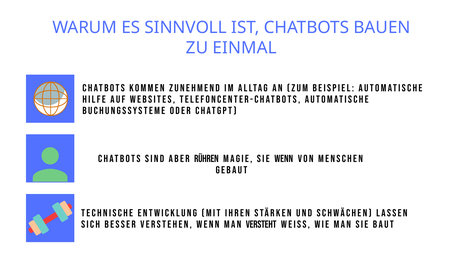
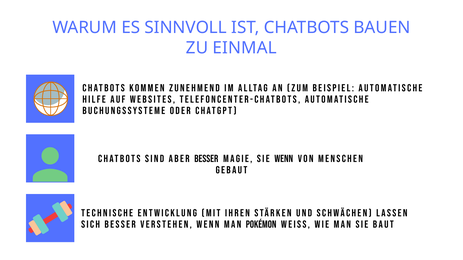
ABER RÜHREN: RÜHREN -> BESSER
VERSTEHT: VERSTEHT -> POKÉMON
